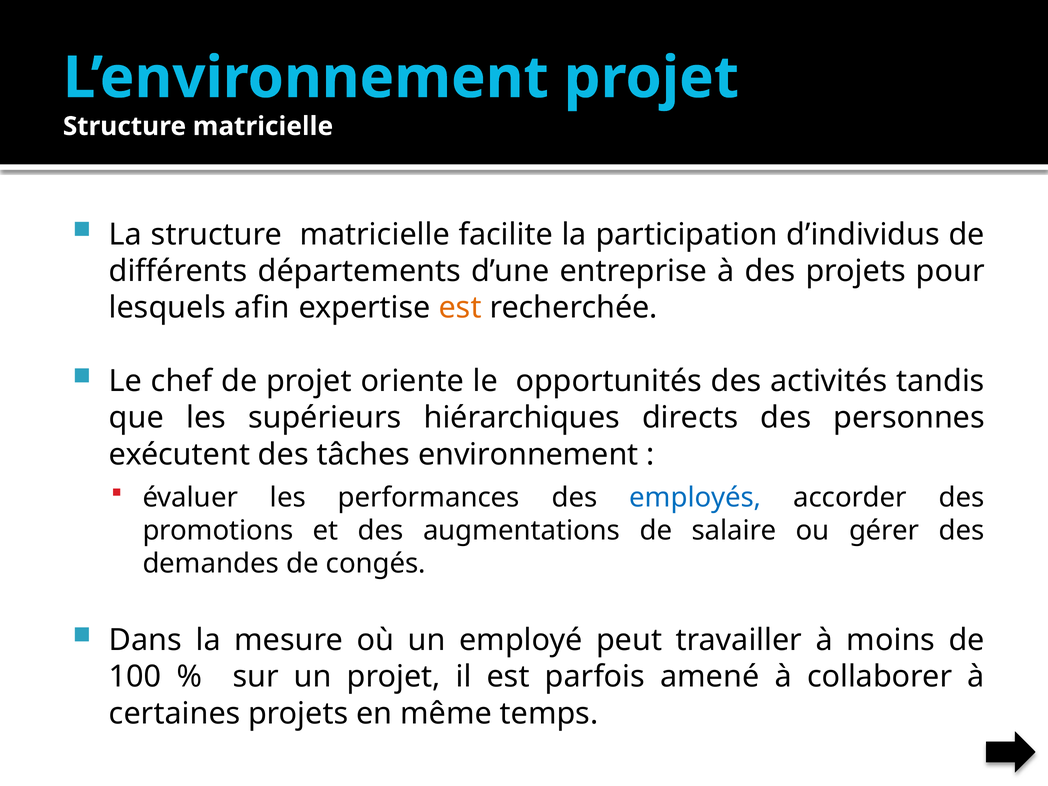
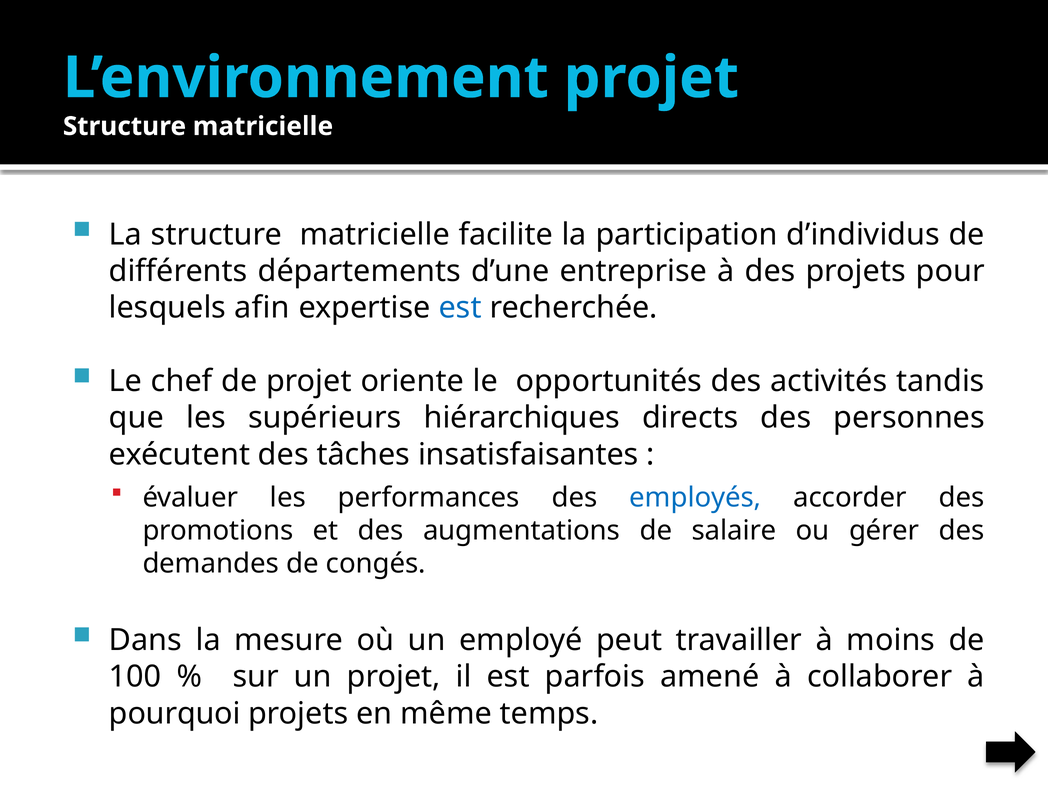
est at (460, 308) colour: orange -> blue
environnement: environnement -> insatisfaisantes
certaines: certaines -> pourquoi
